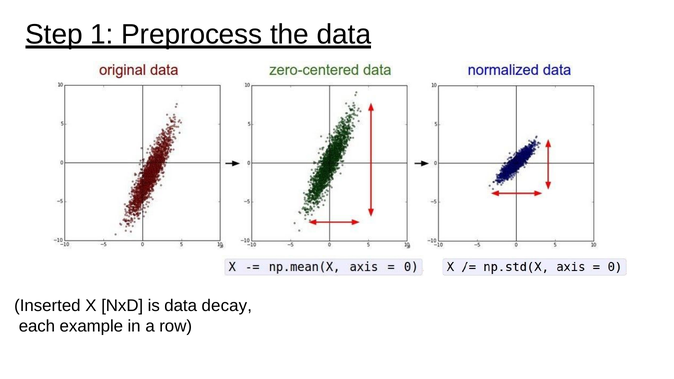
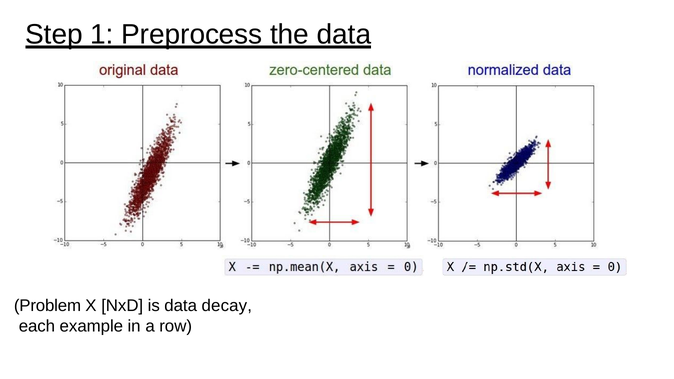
Inserted: Inserted -> Problem
